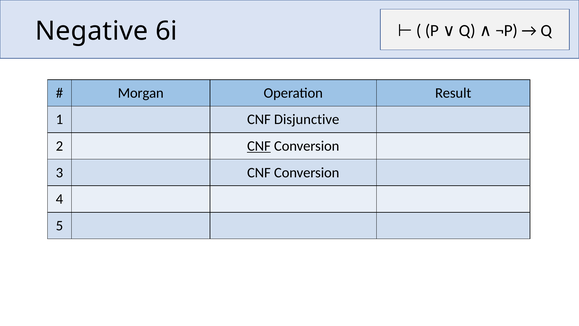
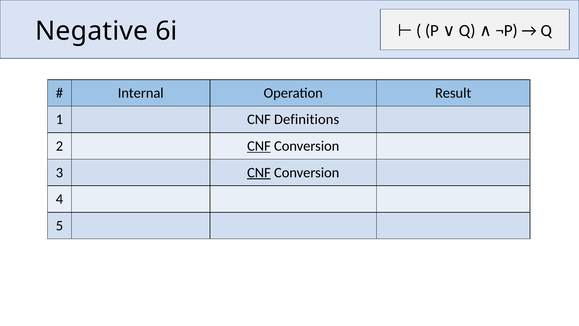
Morgan: Morgan -> Internal
Disjunctive: Disjunctive -> Definitions
CNF at (259, 172) underline: none -> present
